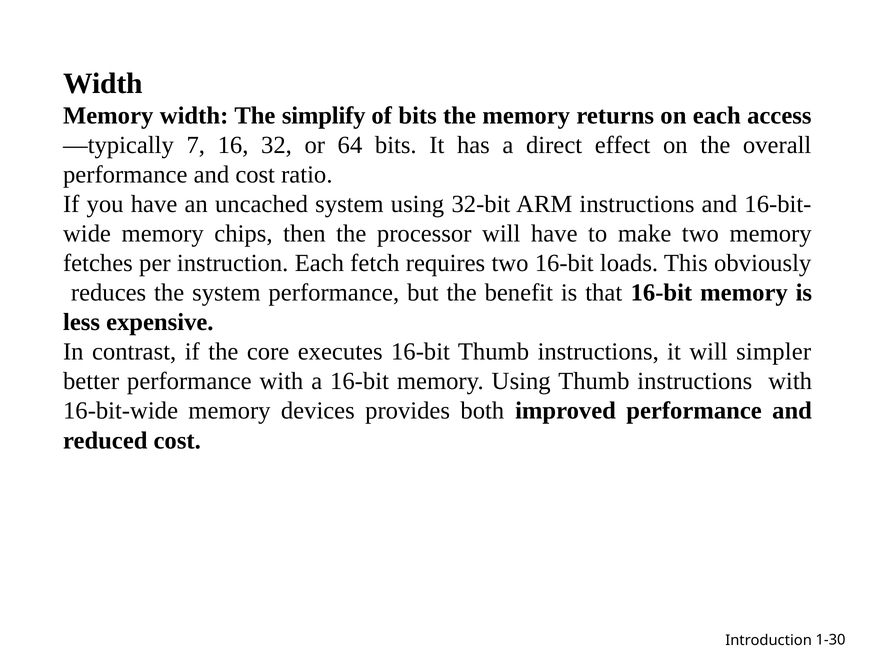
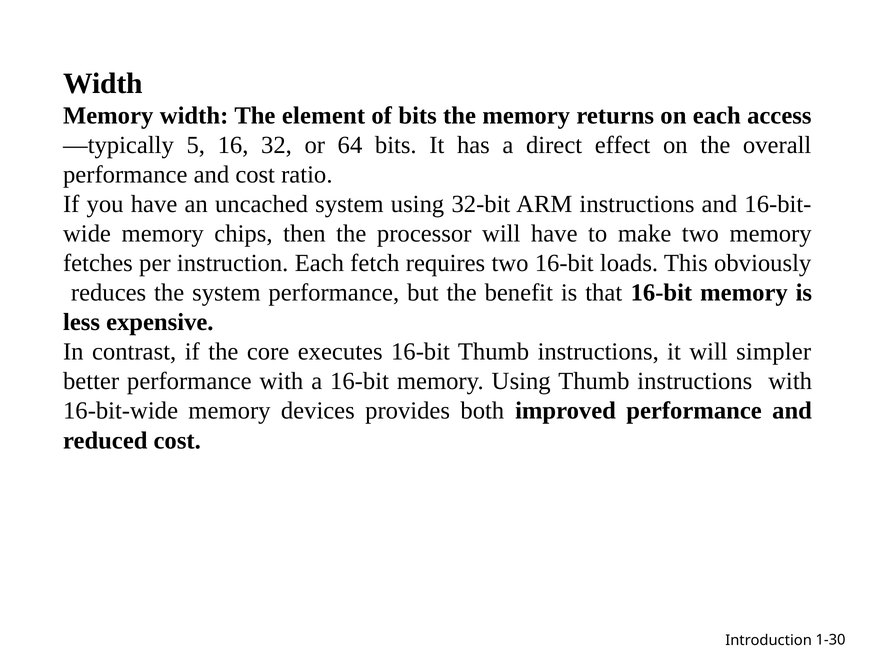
simplify: simplify -> element
7: 7 -> 5
